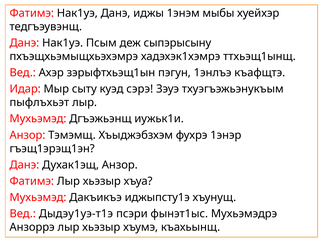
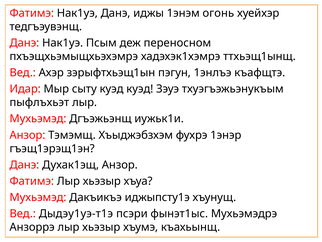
мыбы: мыбы -> огонь
сыпэрысыну: сыпэрысыну -> переносном
куэд сэрэ: сэрэ -> куэд
